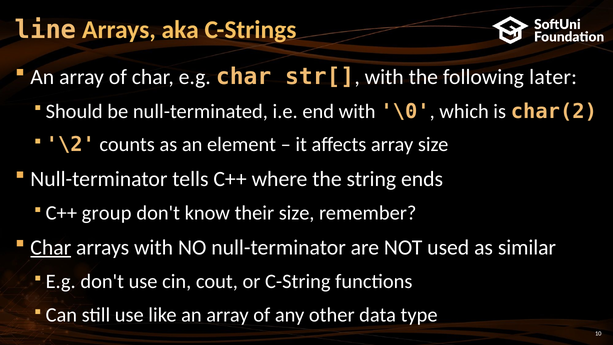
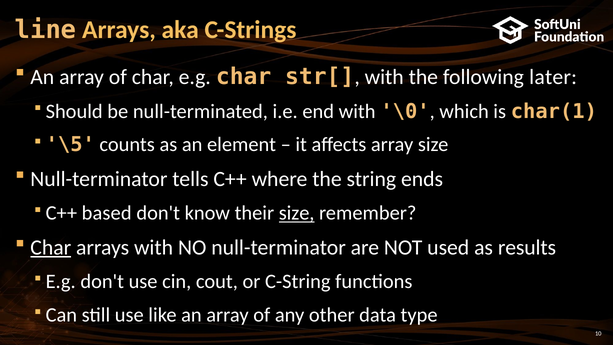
char(2: char(2 -> char(1
\2: \2 -> \5
group: group -> based
size at (297, 213) underline: none -> present
similar: similar -> results
